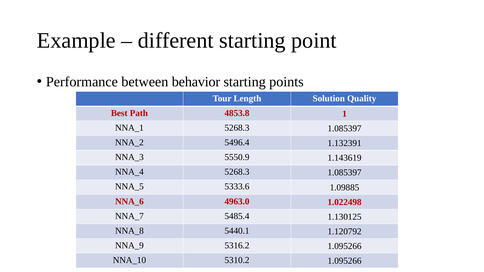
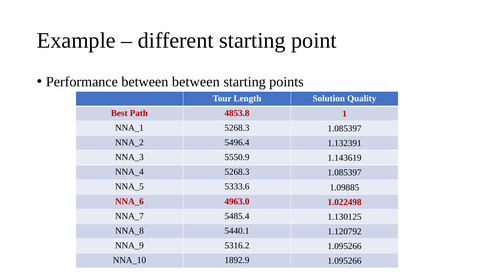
between behavior: behavior -> between
5310.2: 5310.2 -> 1892.9
